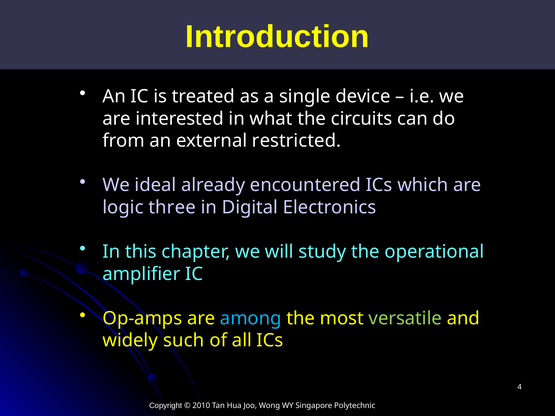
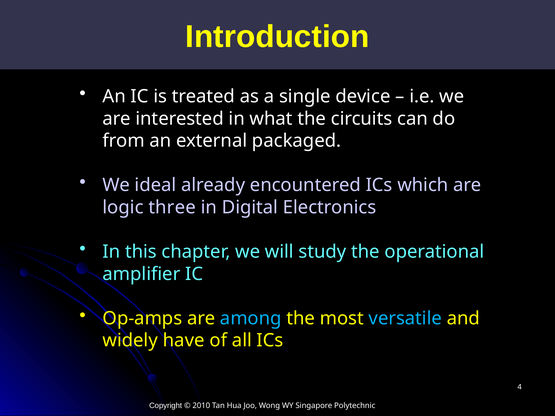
restricted: restricted -> packaged
versatile colour: light green -> light blue
such: such -> have
